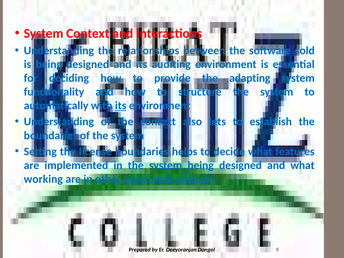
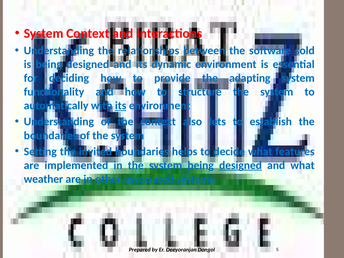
auditing: auditing -> dynamic
license: license -> invited
designed at (240, 165) underline: none -> present
working: working -> weather
